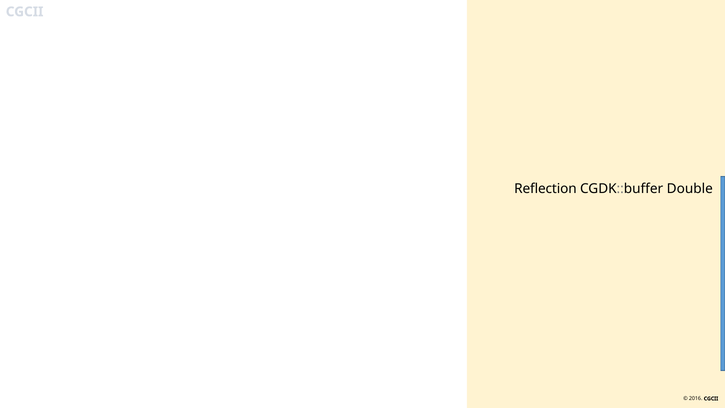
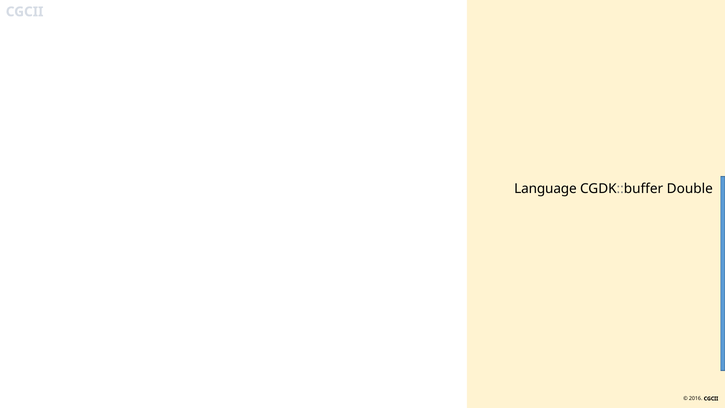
Reflection: Reflection -> Language
